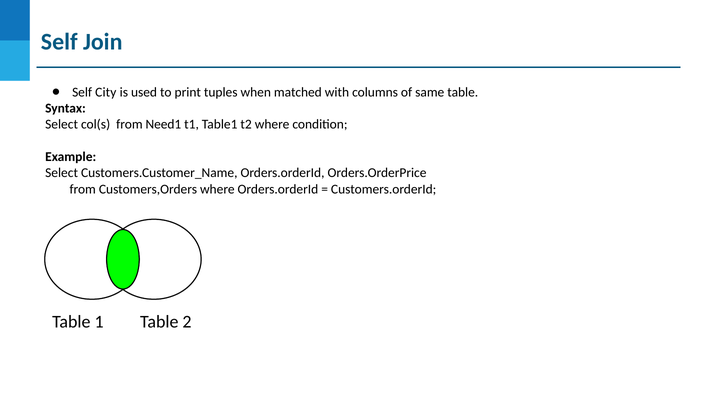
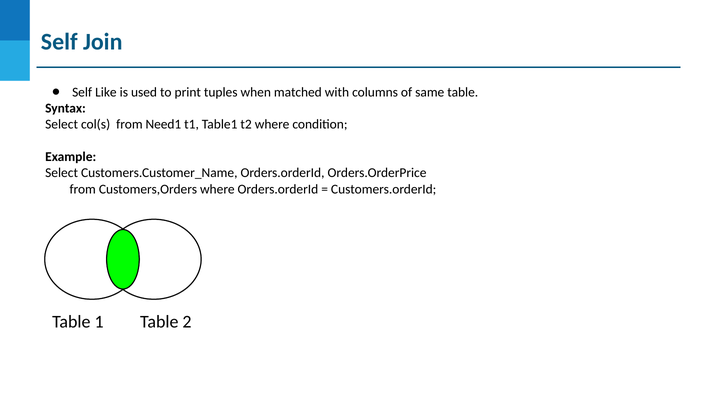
City: City -> Like
